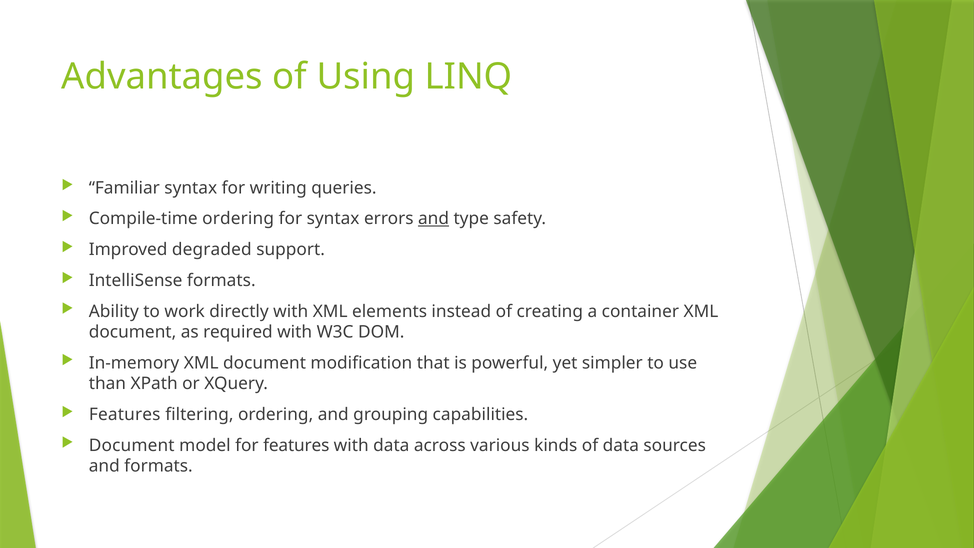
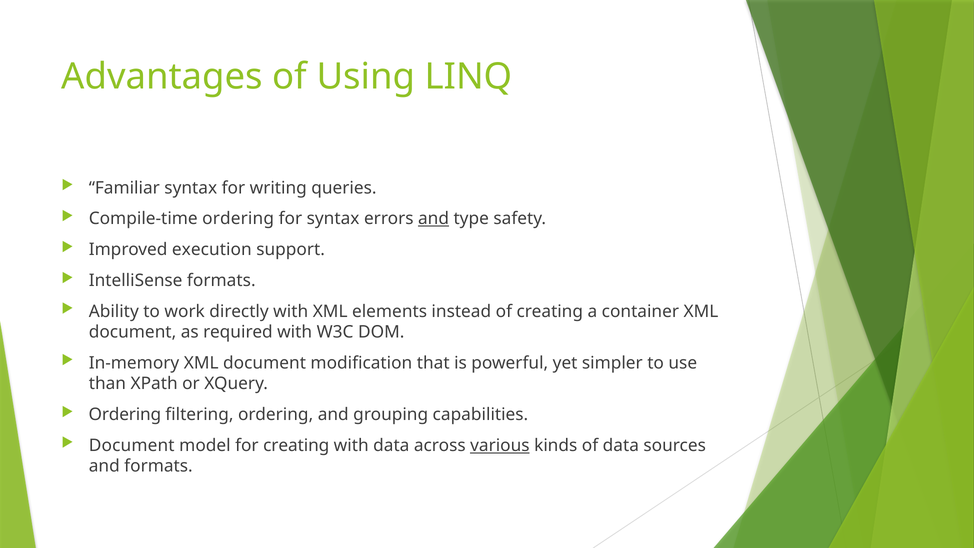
degraded: degraded -> execution
Features at (125, 414): Features -> Ordering
for features: features -> creating
various underline: none -> present
